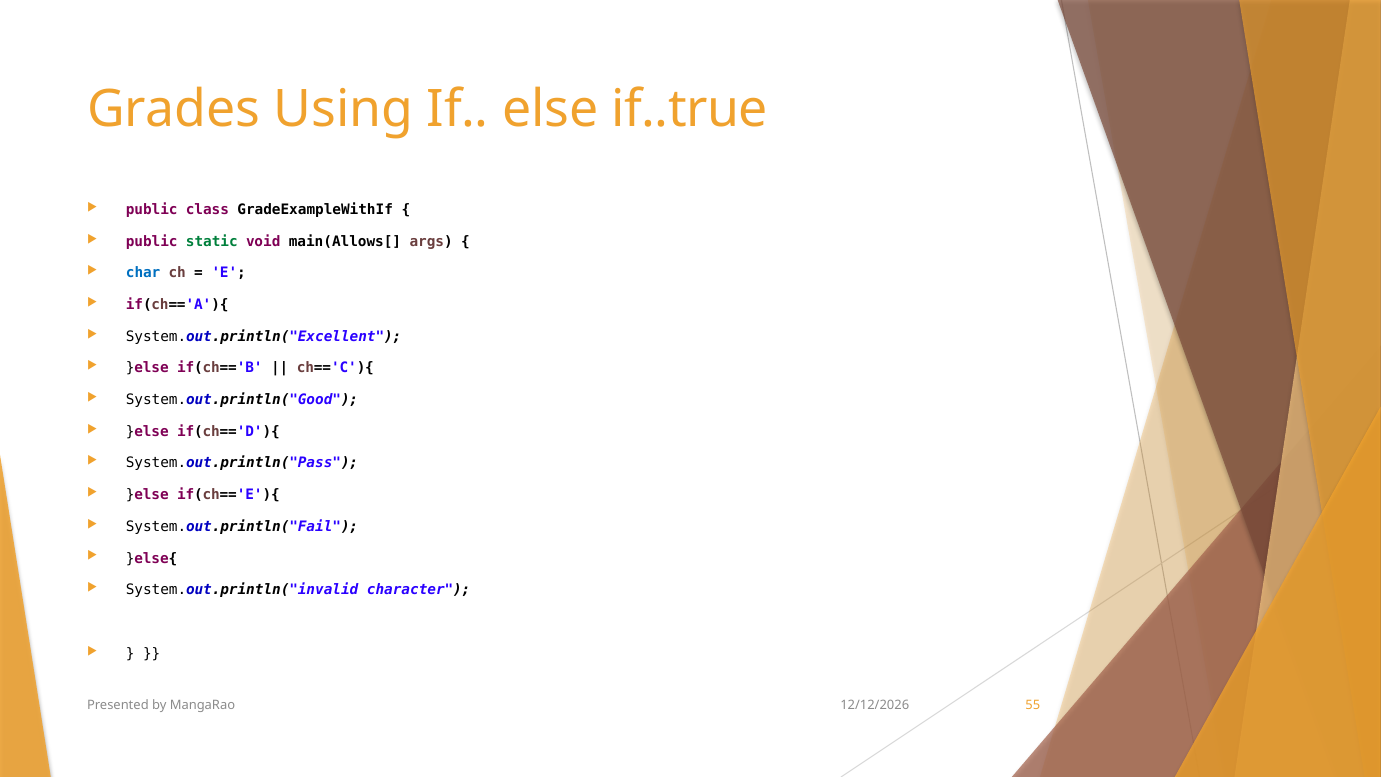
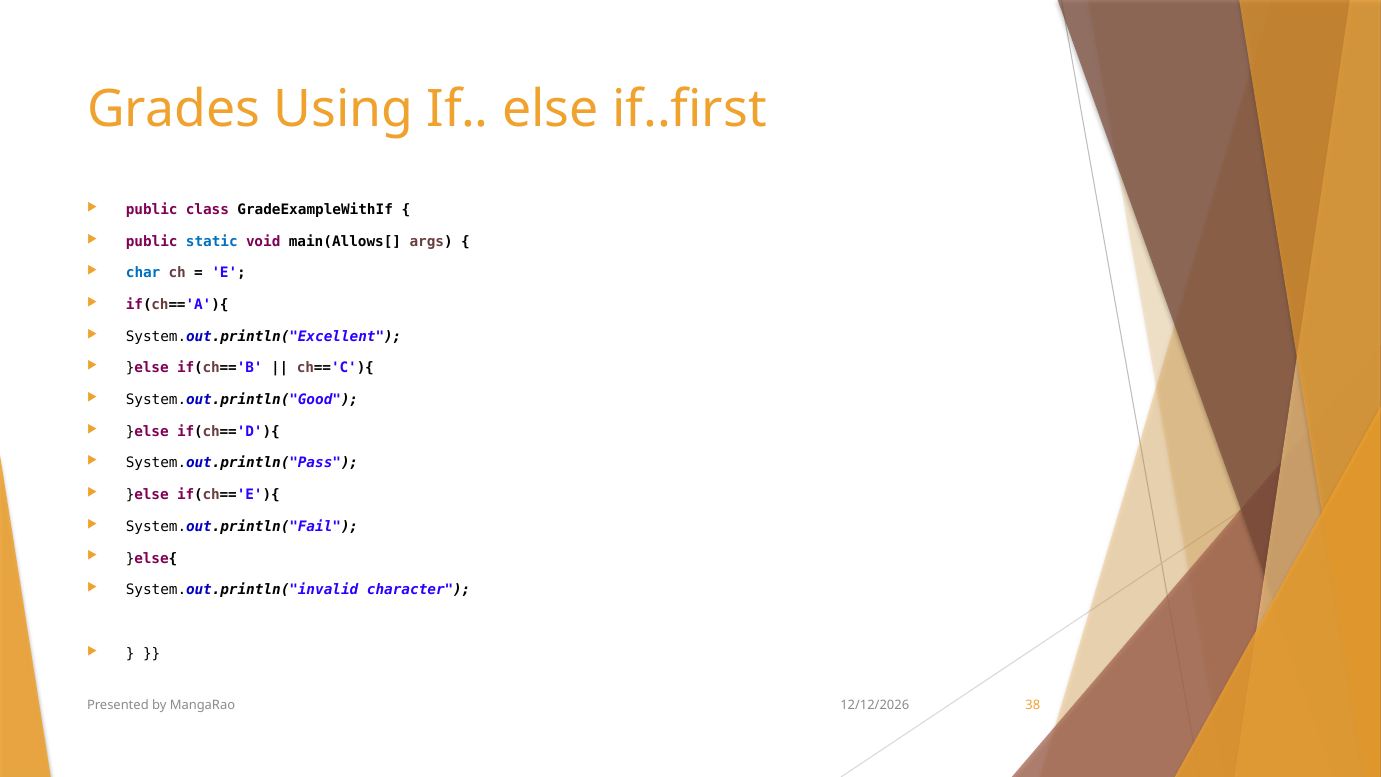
if..true: if..true -> if..first
static colour: green -> blue
55: 55 -> 38
